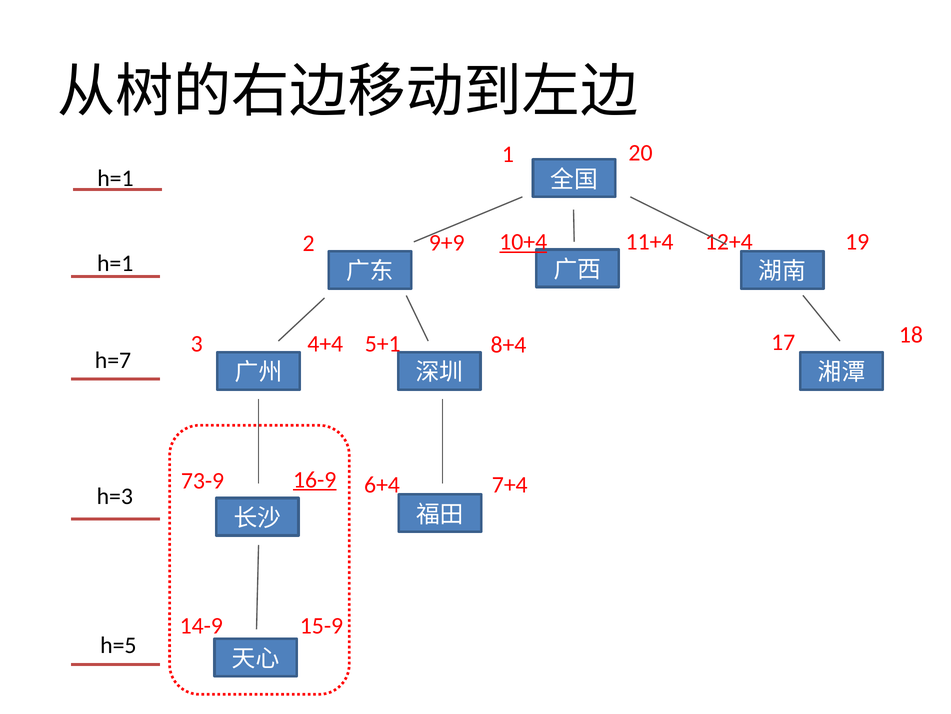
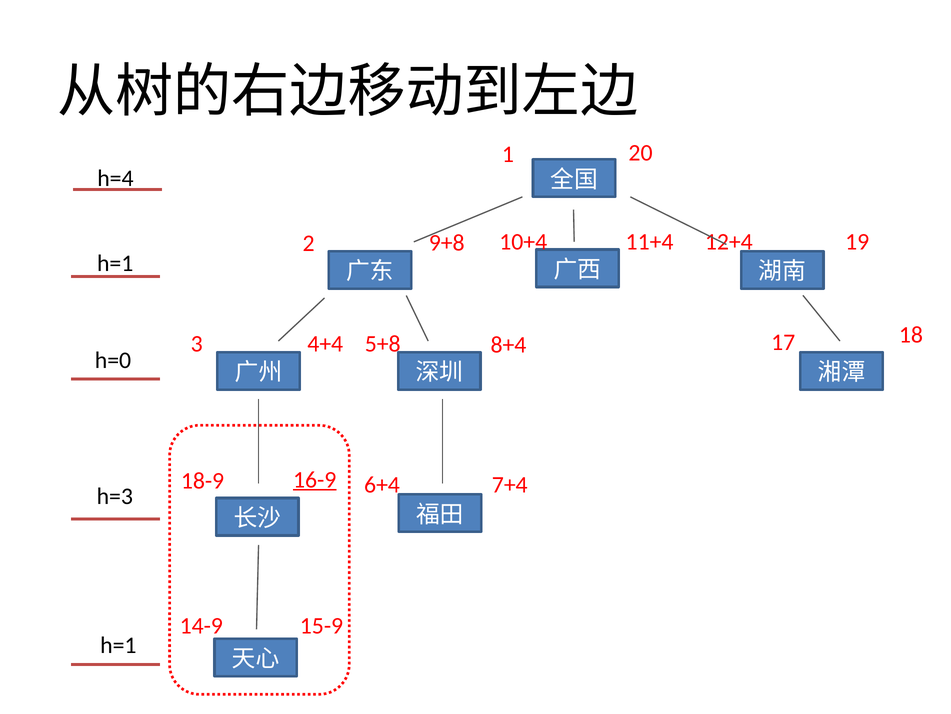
h=1 at (115, 178): h=1 -> h=4
10+4 underline: present -> none
9+9: 9+9 -> 9+8
5+1: 5+1 -> 5+8
h=7: h=7 -> h=0
73-9: 73-9 -> 18-9
h=5 at (118, 644): h=5 -> h=1
